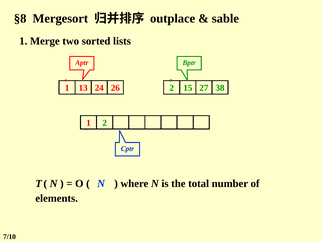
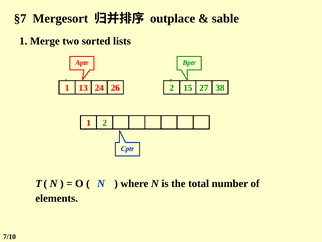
§8: §8 -> §7
